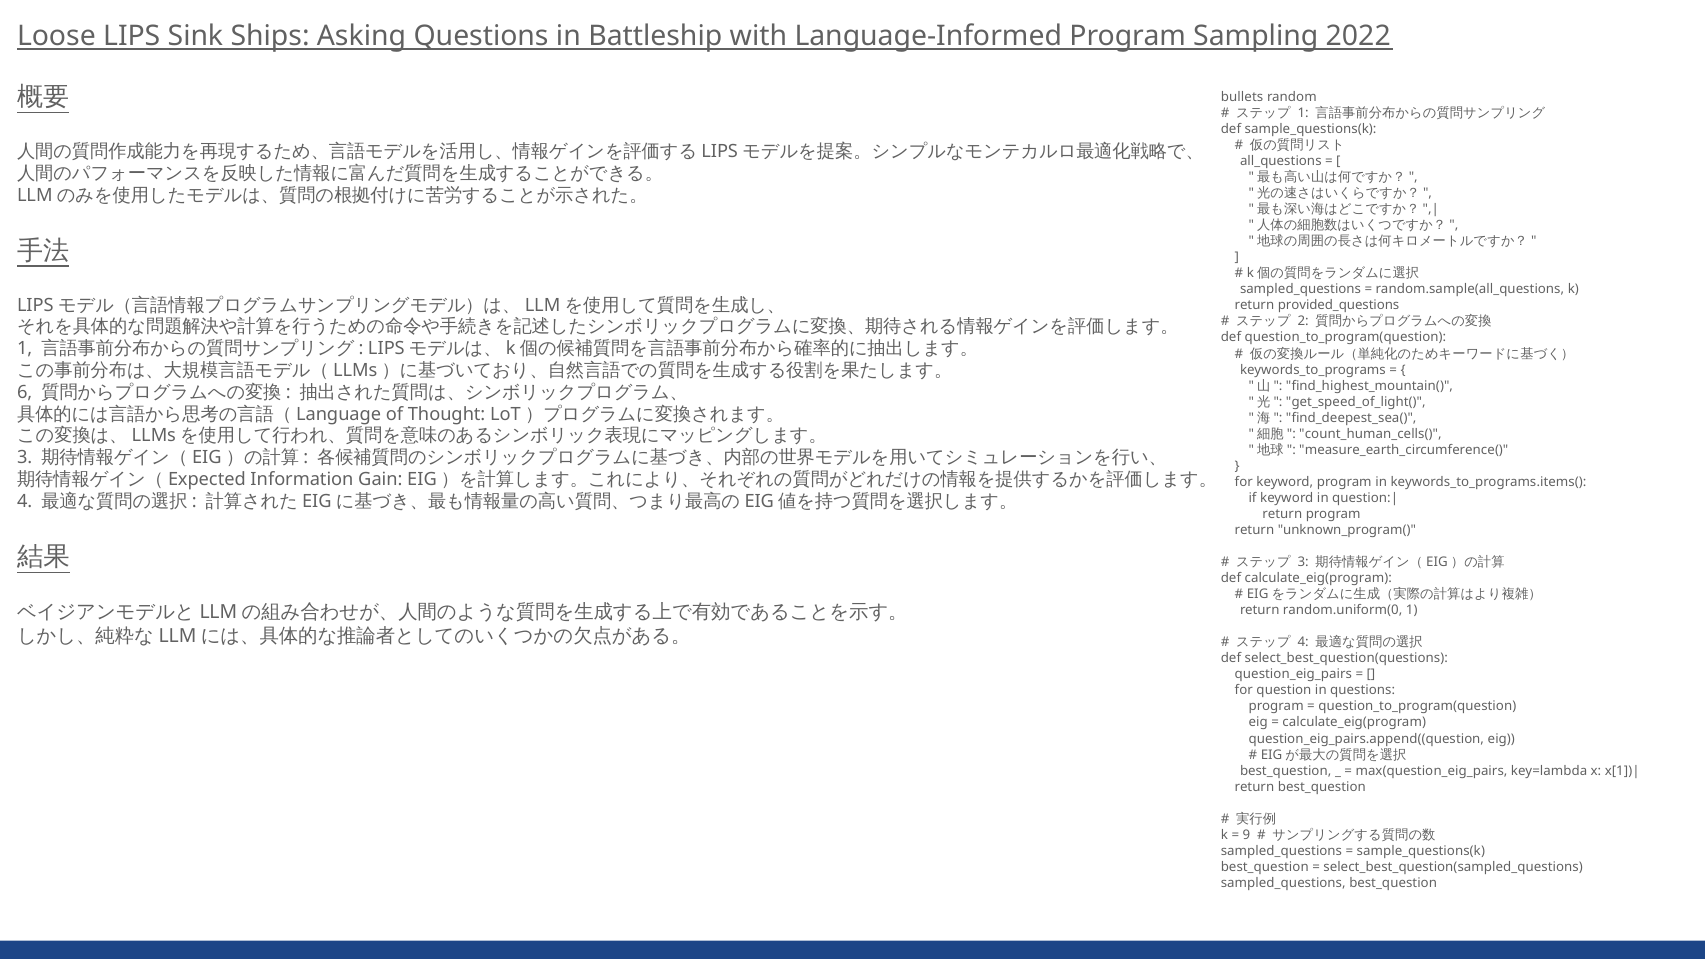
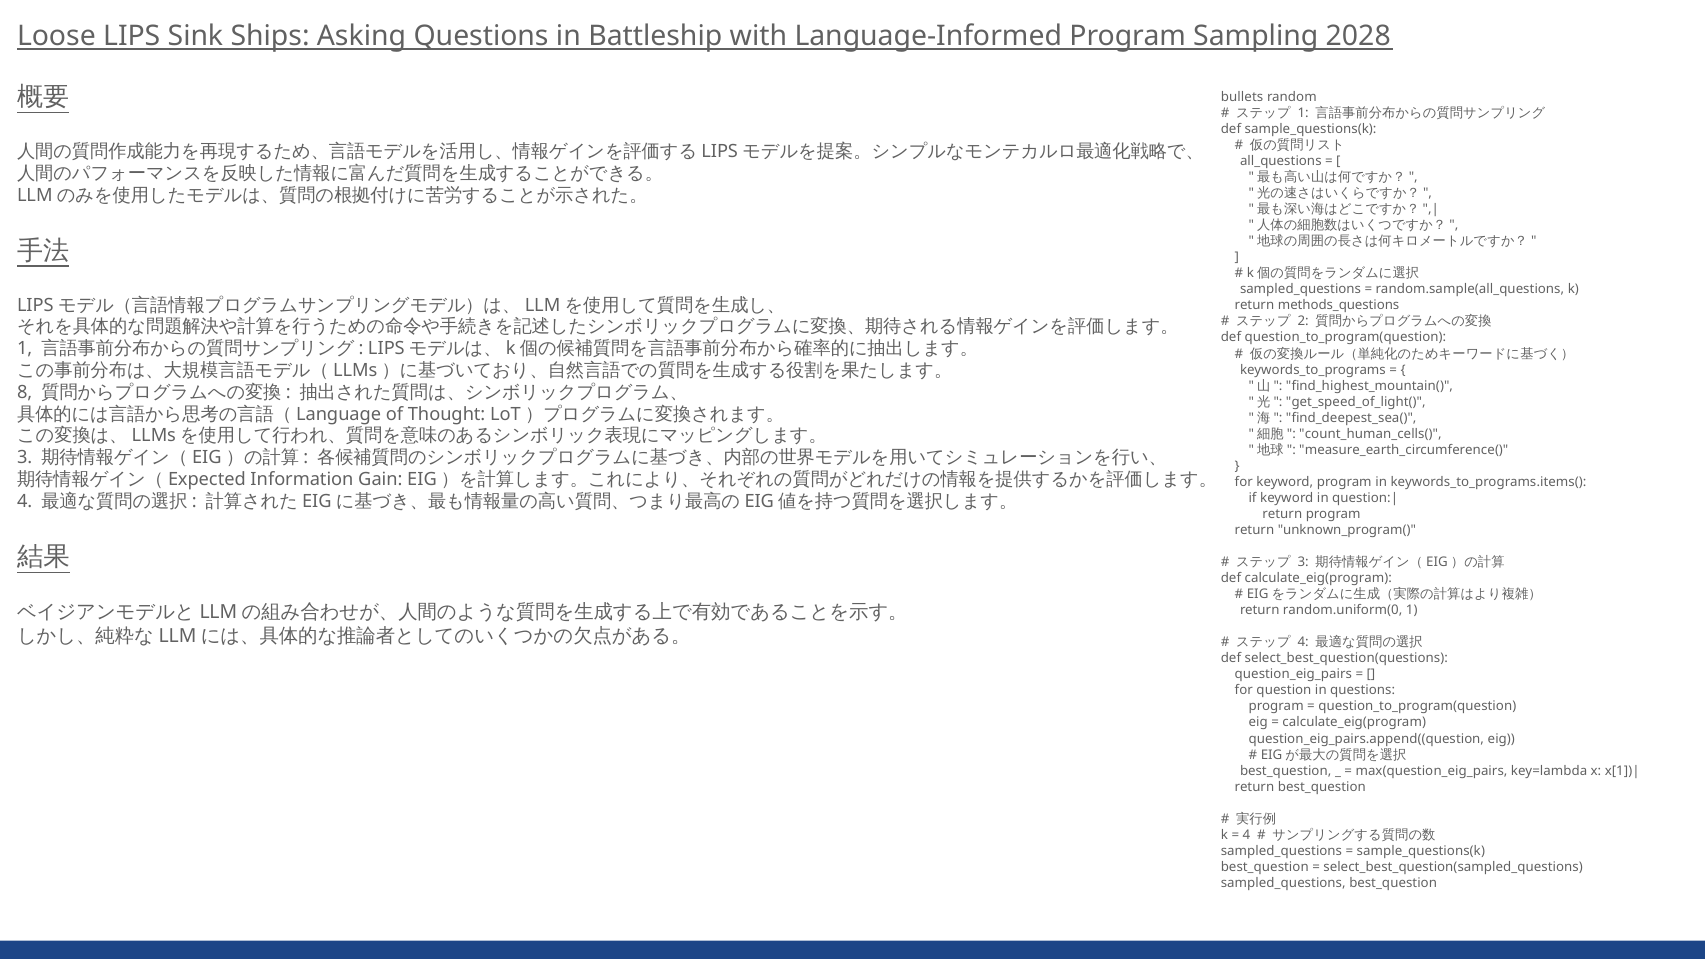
2022: 2022 -> 2028
provided_questions: provided_questions -> methods_questions
6: 6 -> 8
9 at (1246, 835): 9 -> 4
